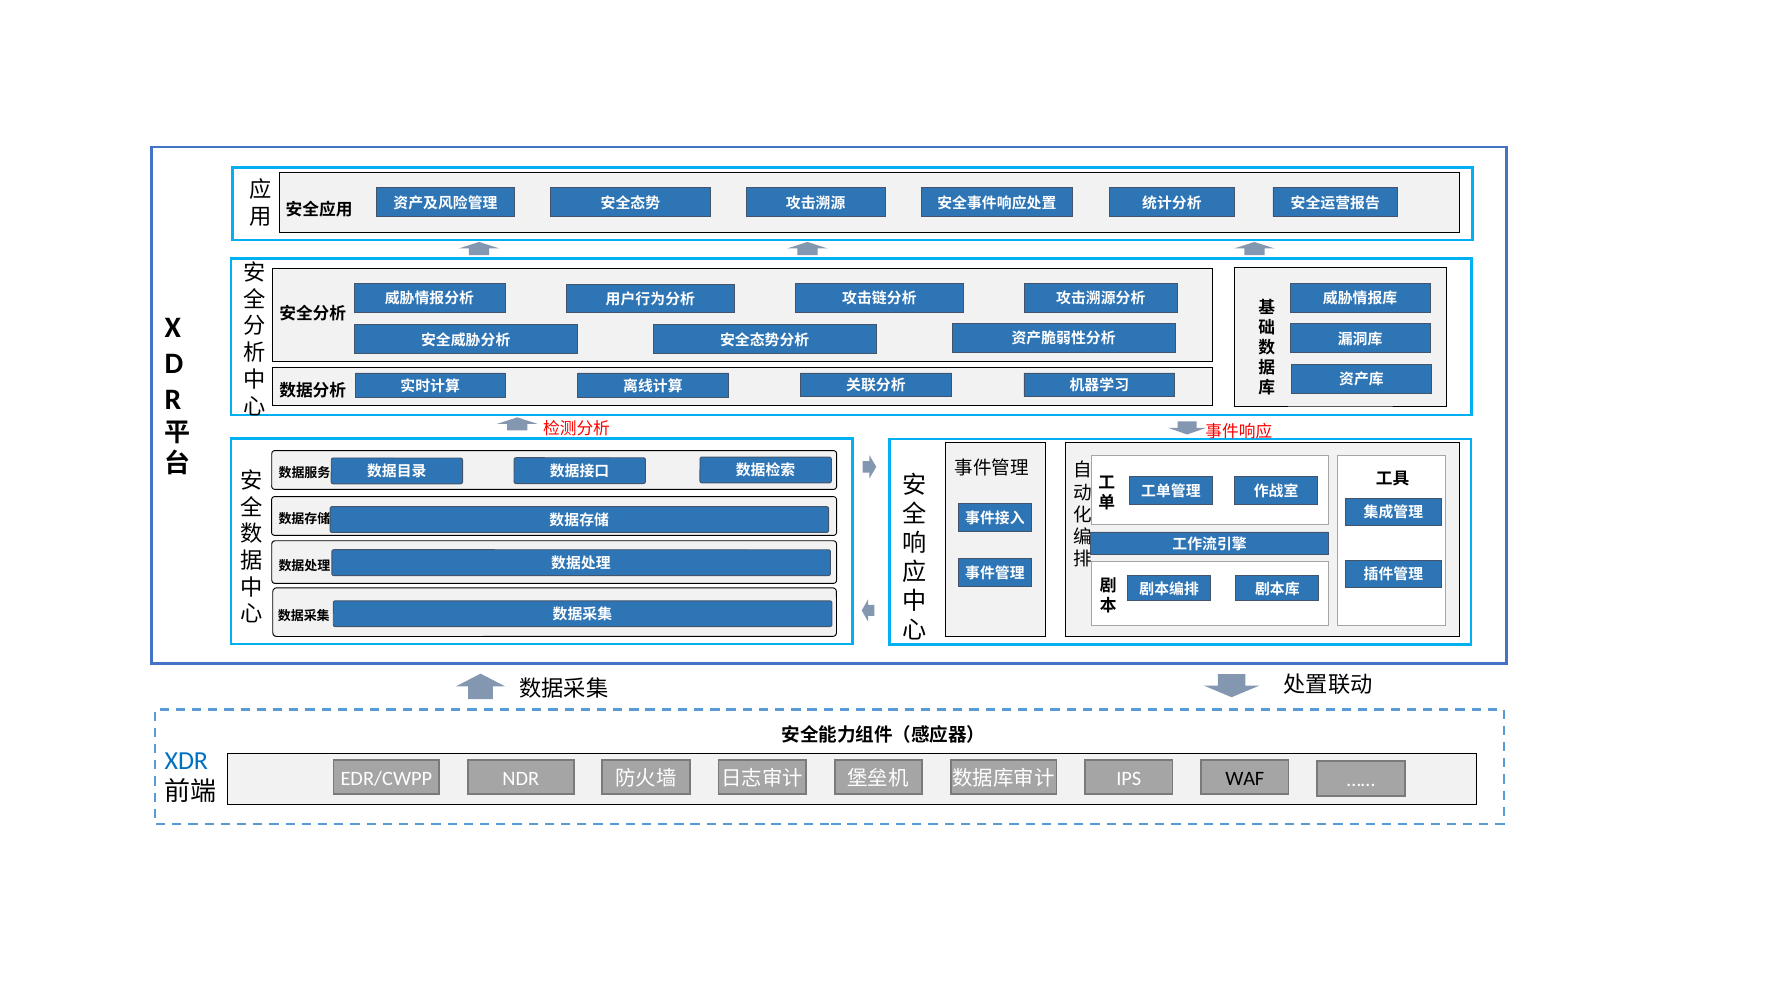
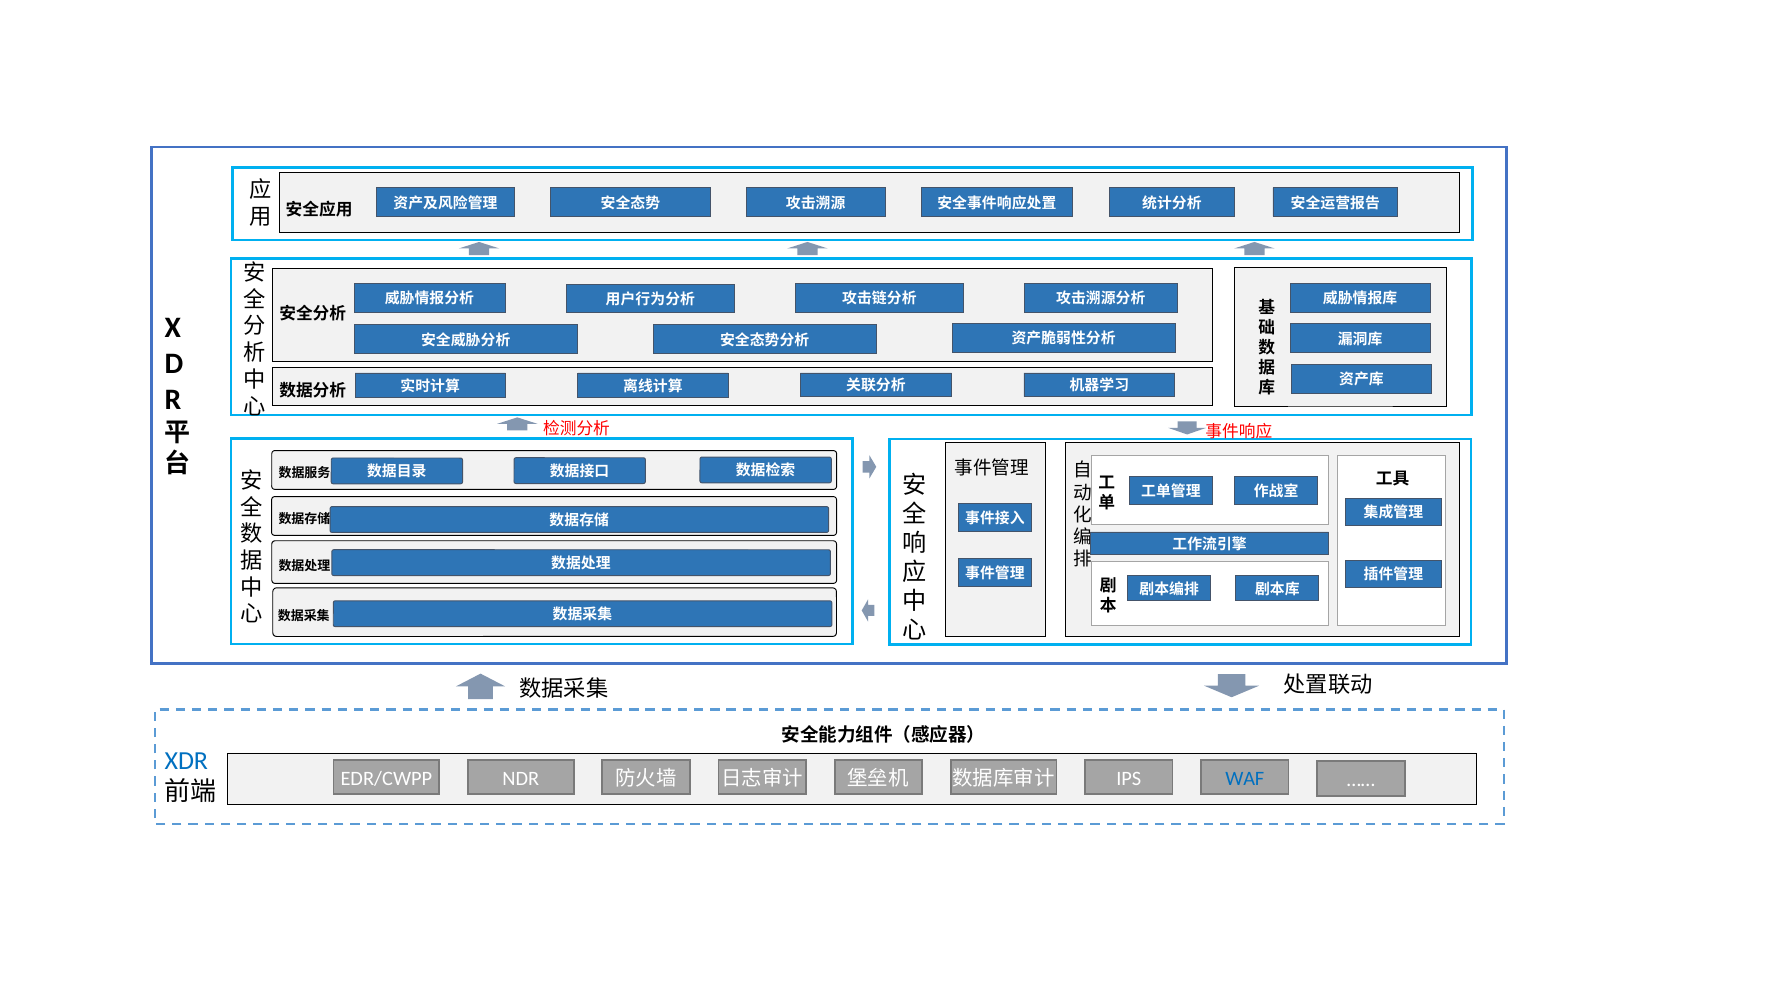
WAF colour: black -> blue
